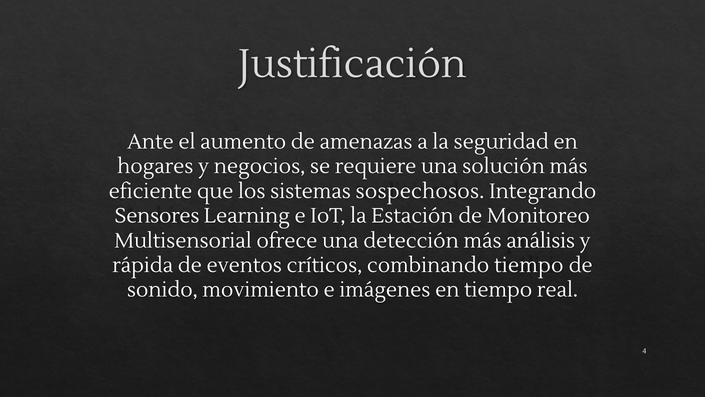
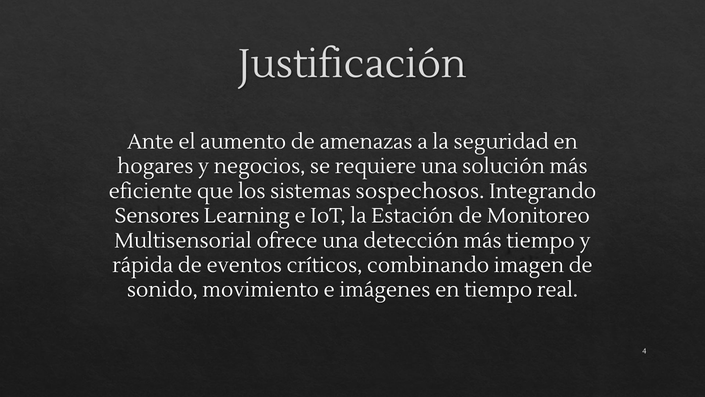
más análisis: análisis -> tiempo
combinando tiempo: tiempo -> imagen
